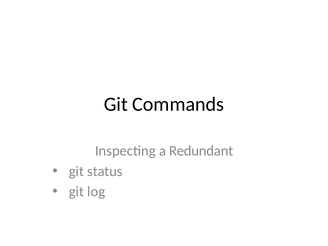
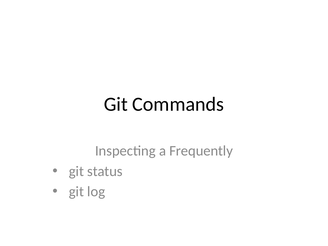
Redundant: Redundant -> Frequently
